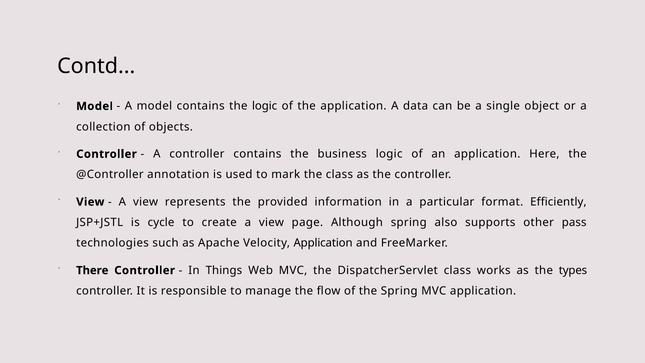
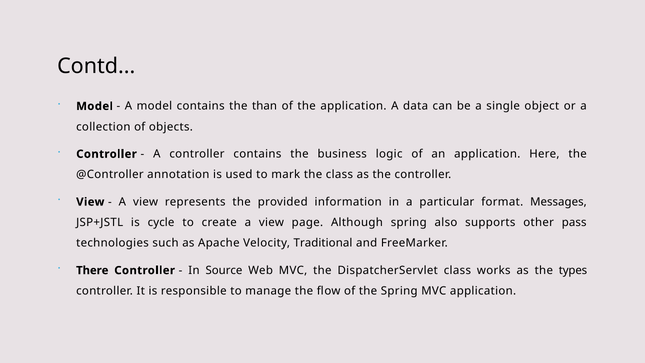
the logic: logic -> than
Efficiently: Efficiently -> Messages
Velocity Application: Application -> Traditional
Things: Things -> Source
